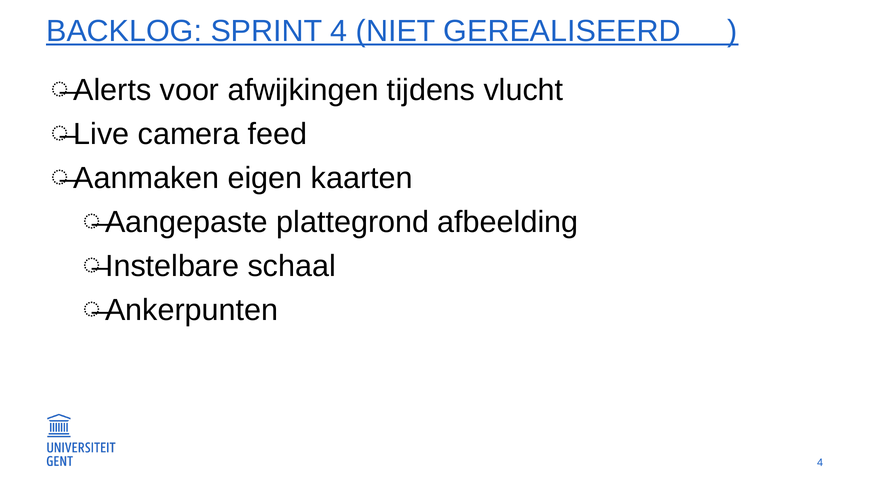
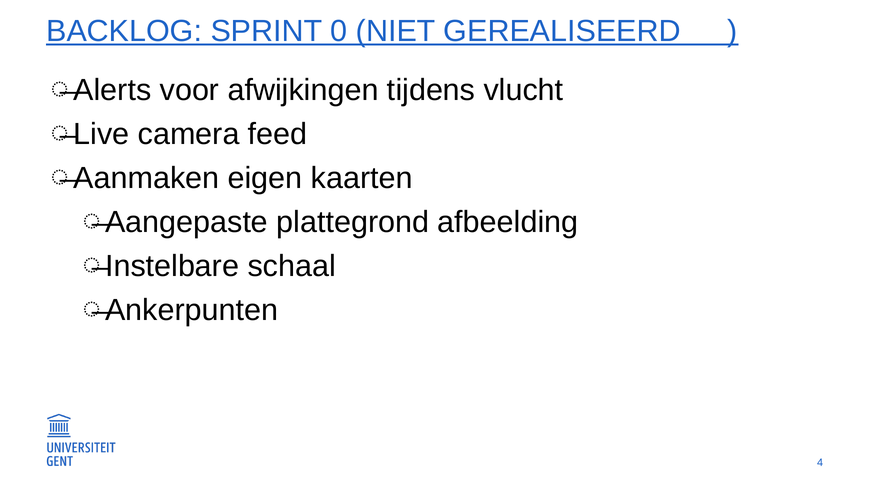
SPRINT 4: 4 -> 0
